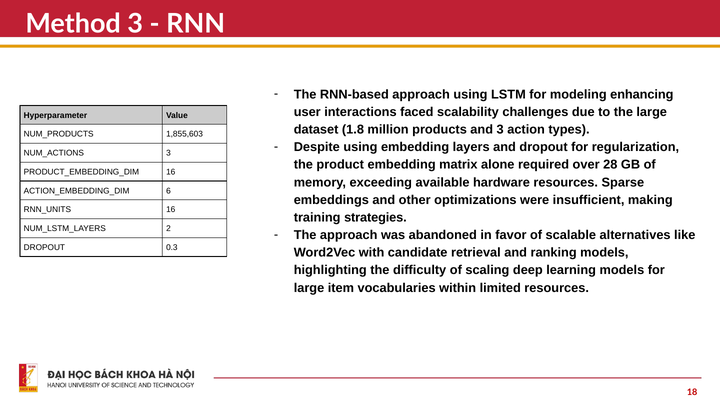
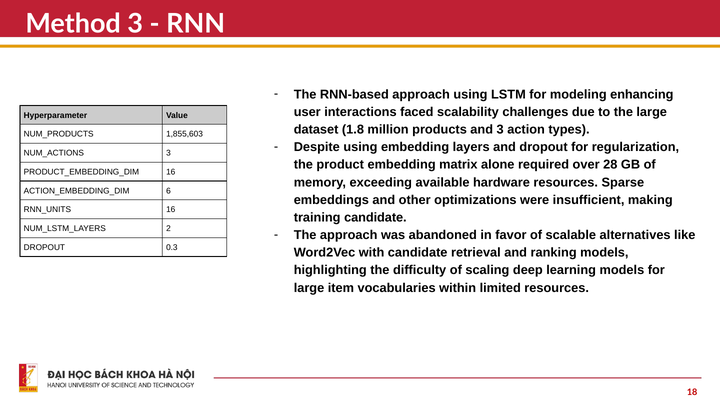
training strategies: strategies -> candidate
